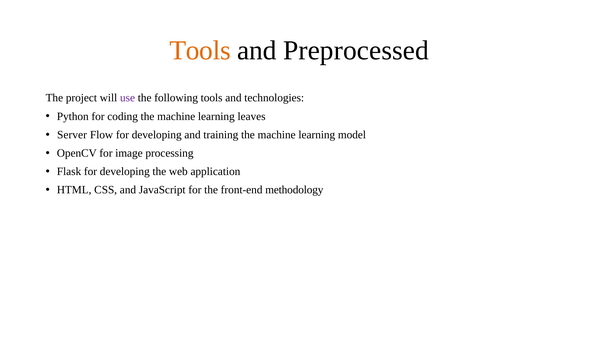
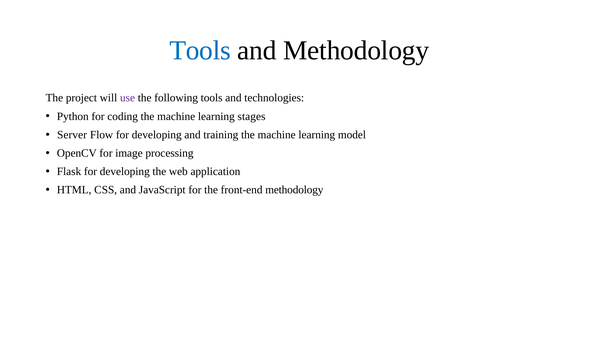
Tools at (200, 50) colour: orange -> blue
and Preprocessed: Preprocessed -> Methodology
leaves: leaves -> stages
